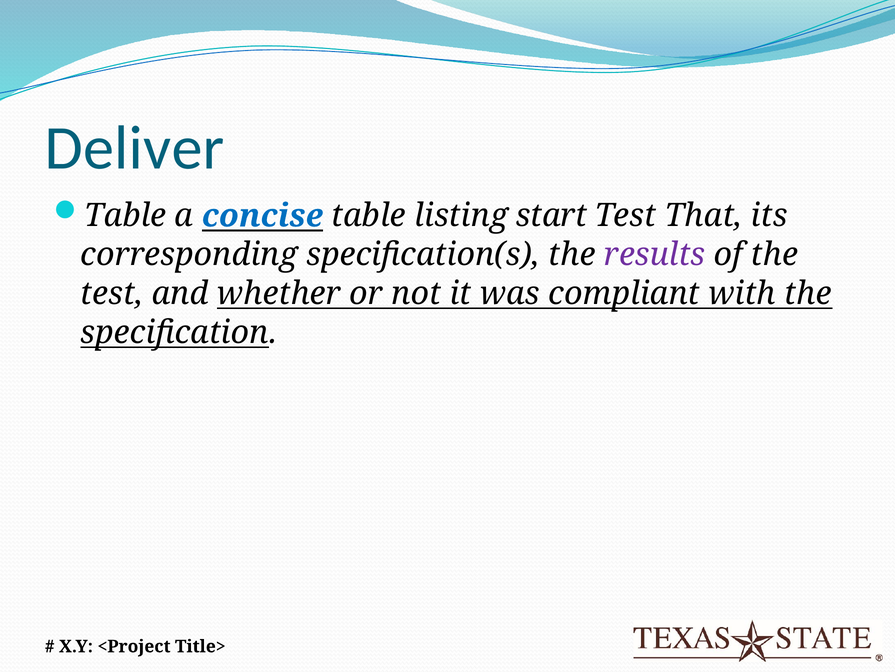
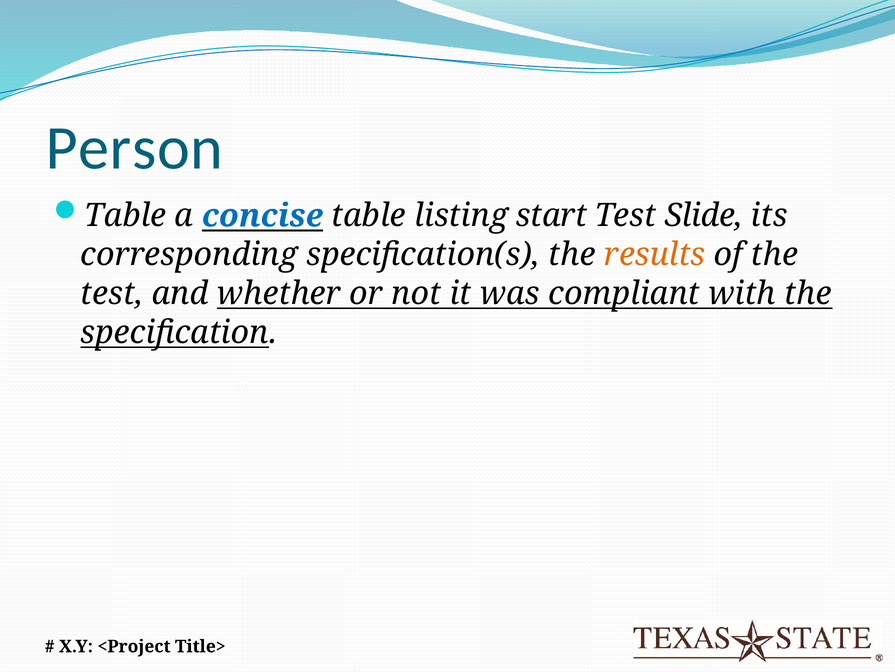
Deliver: Deliver -> Person
That: That -> Slide
results colour: purple -> orange
